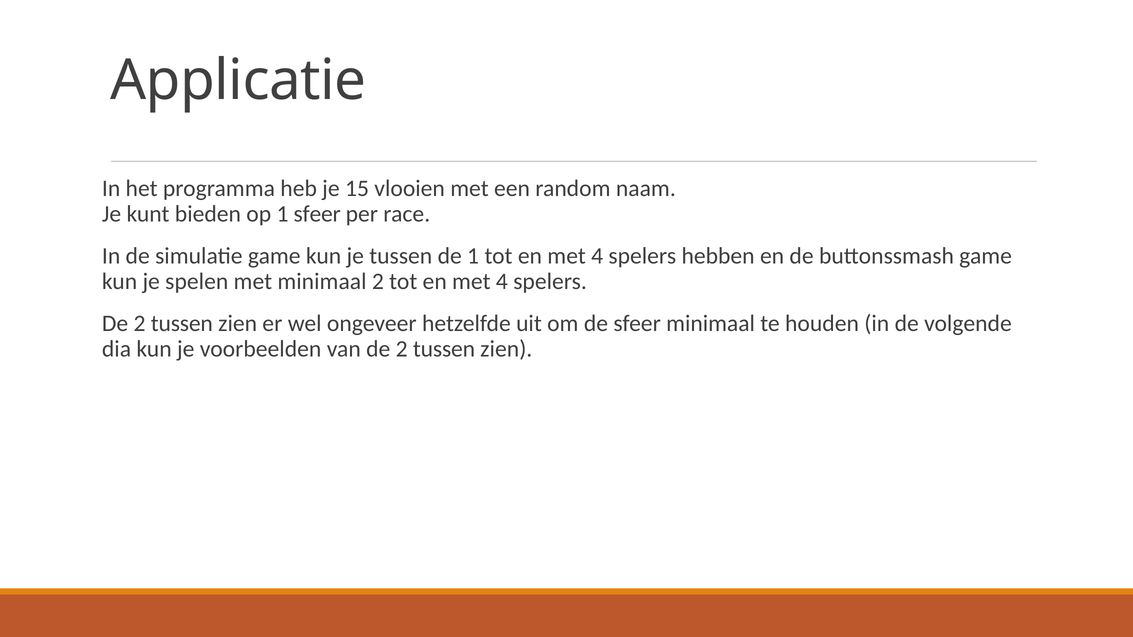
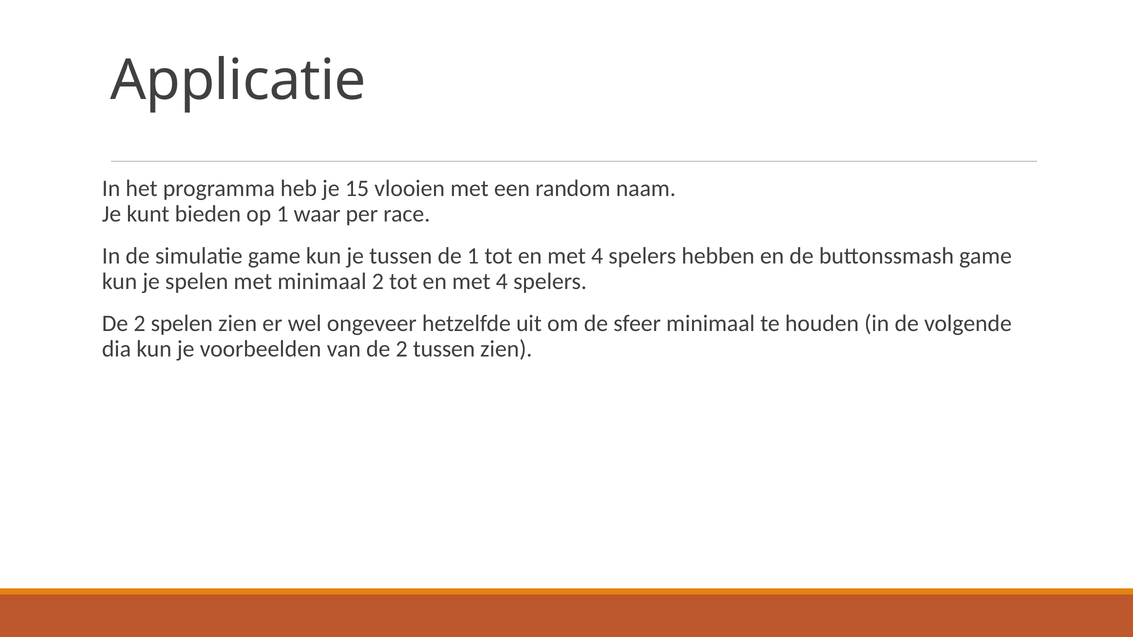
1 sfeer: sfeer -> waar
tussen at (182, 323): tussen -> spelen
